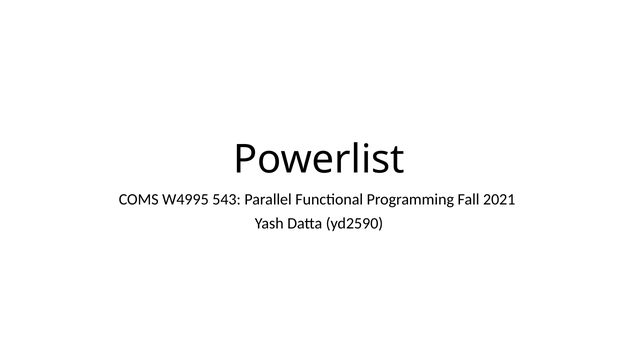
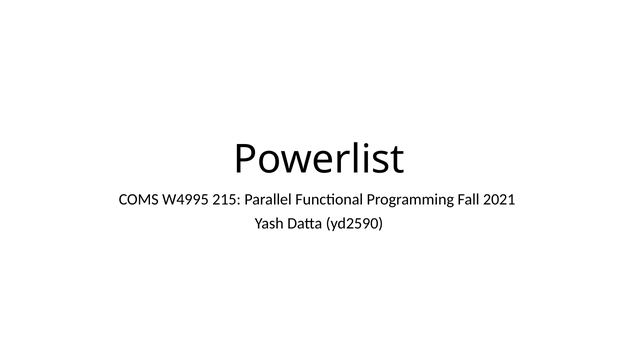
543: 543 -> 215
